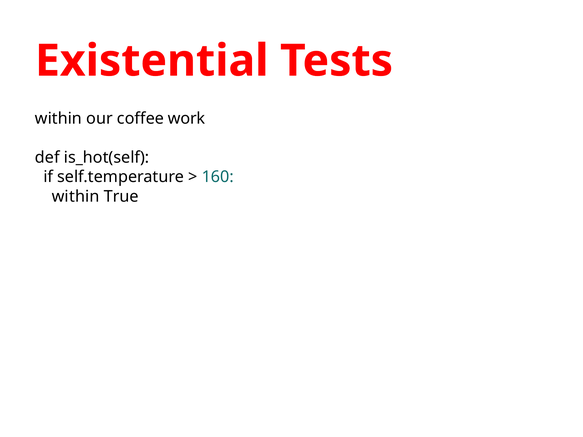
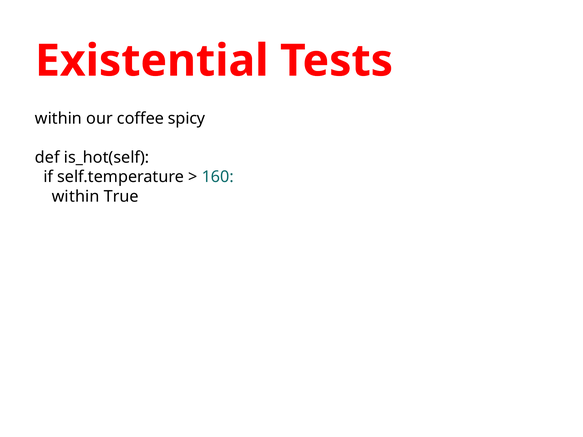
work: work -> spicy
